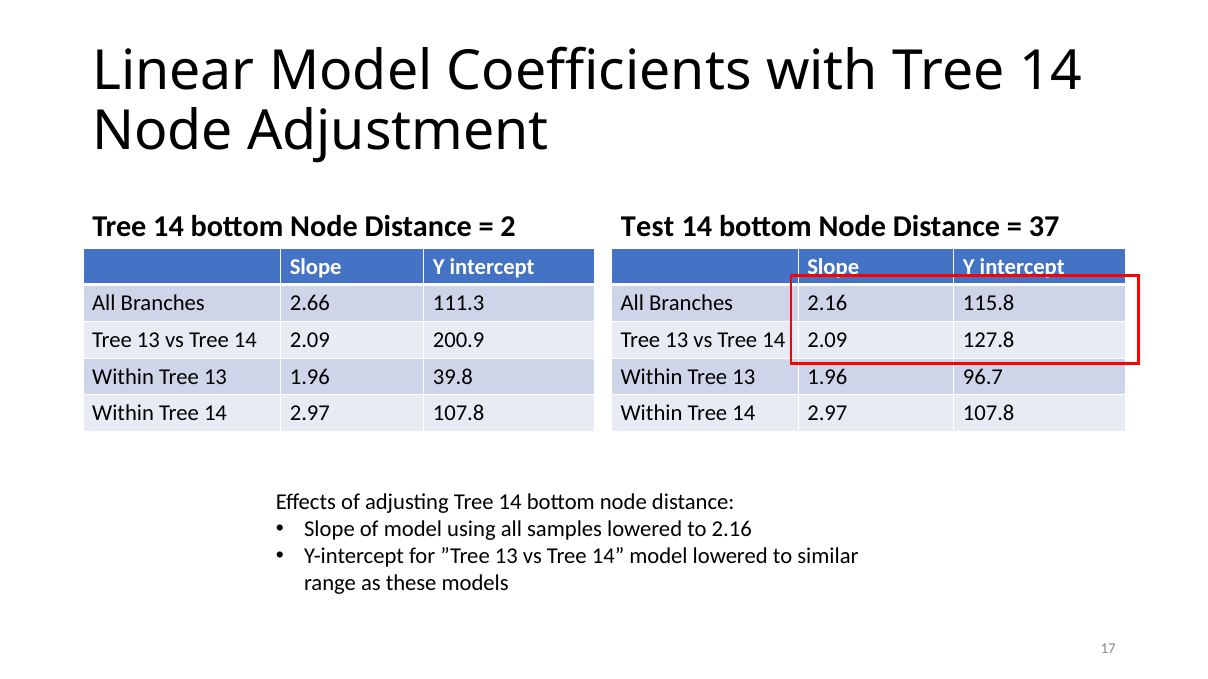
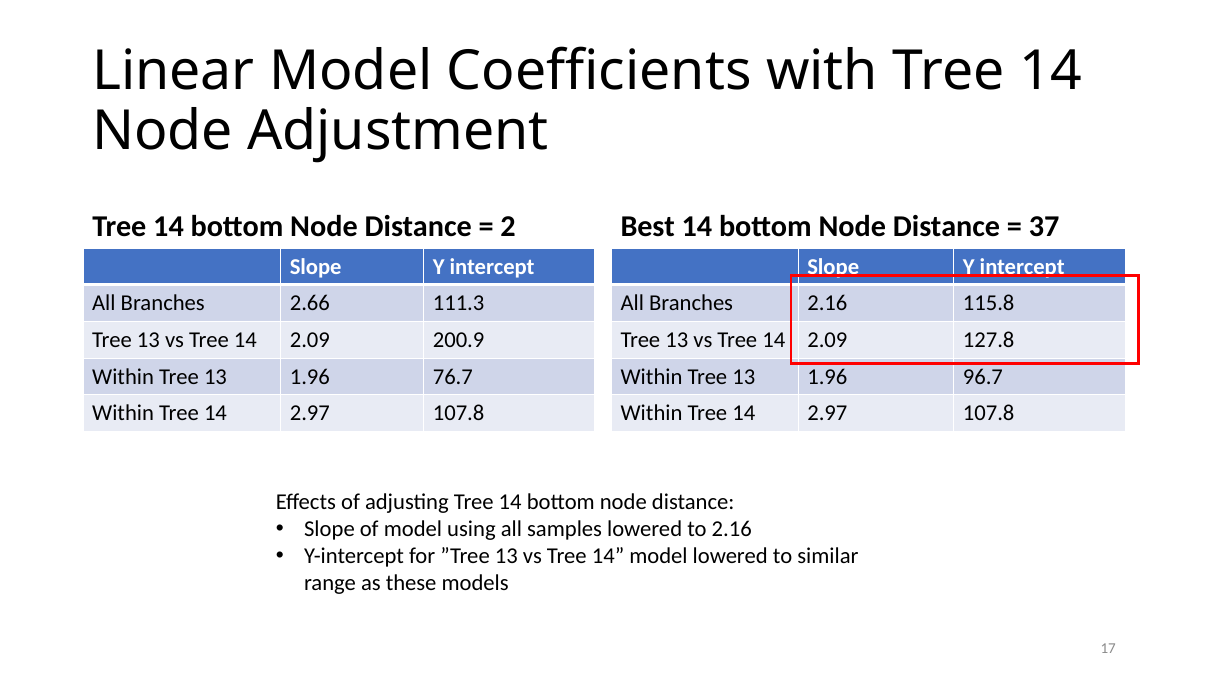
Test: Test -> Best
39.8: 39.8 -> 76.7
